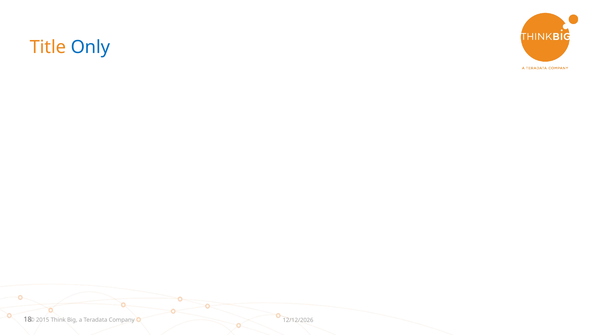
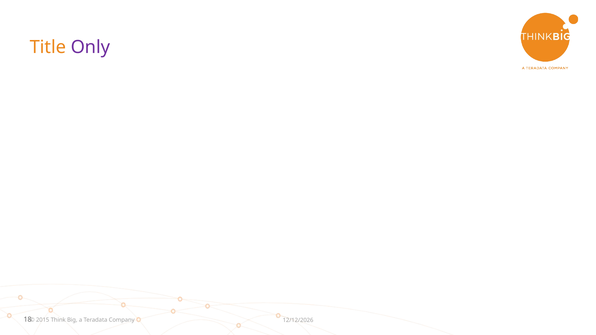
Only colour: blue -> purple
